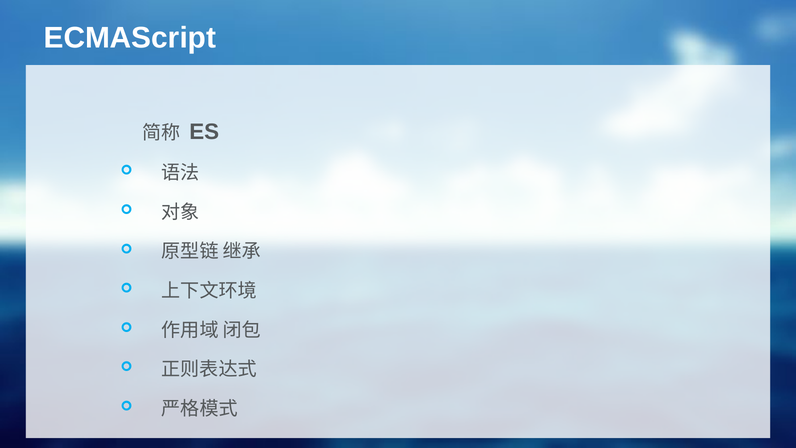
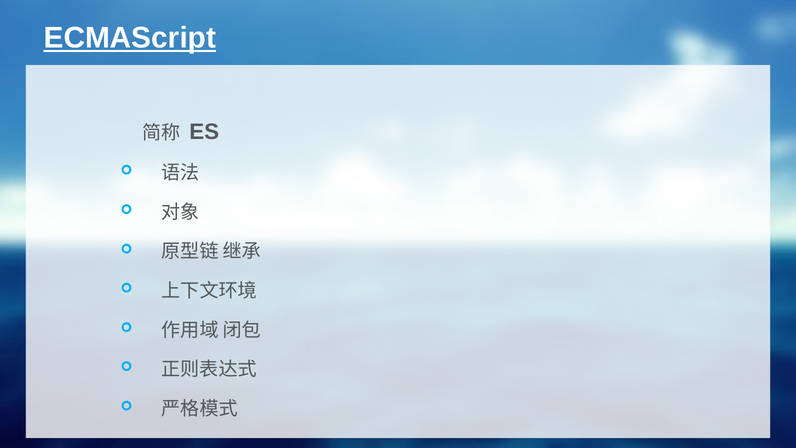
ECMAScript underline: none -> present
